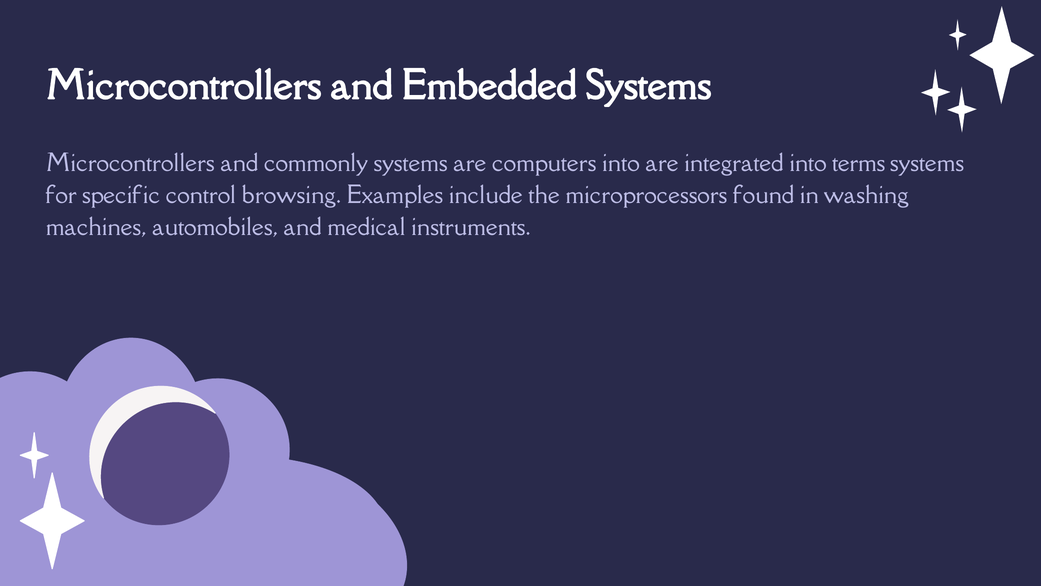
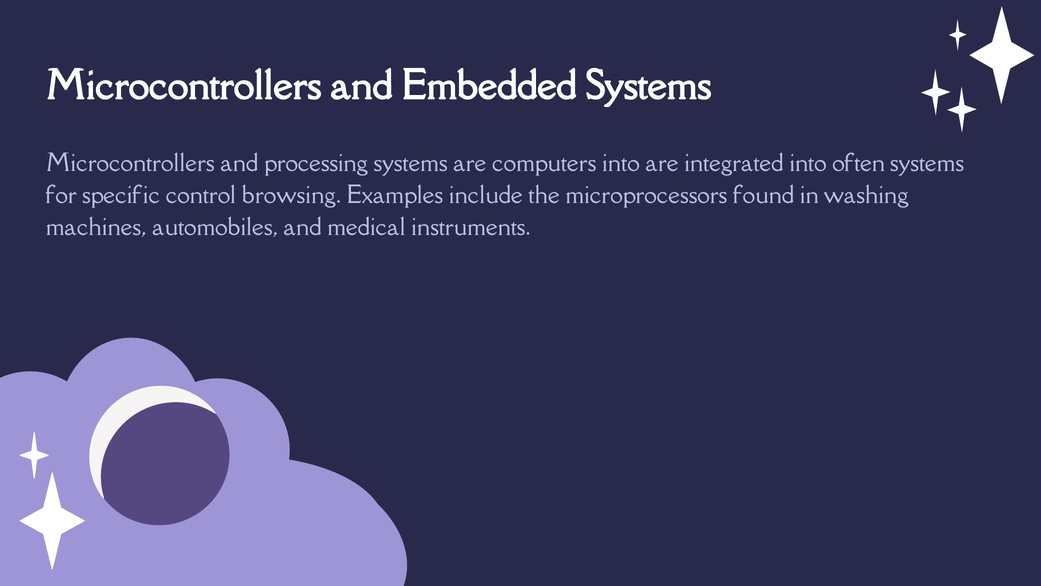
commonly: commonly -> processing
terms: terms -> often
